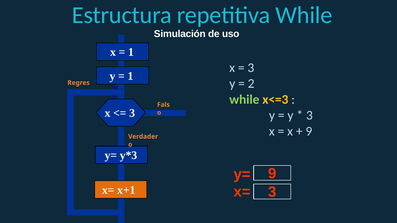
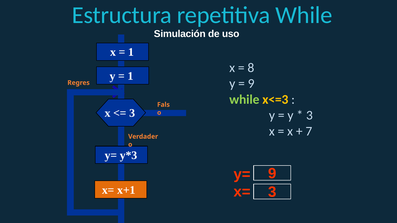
3 at (251, 68): 3 -> 8
2 at (251, 84): 2 -> 9
9 at (309, 131): 9 -> 7
